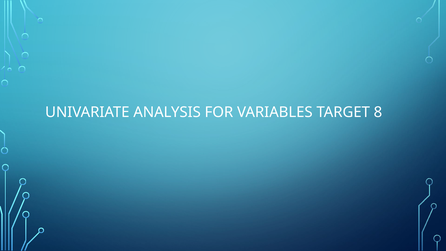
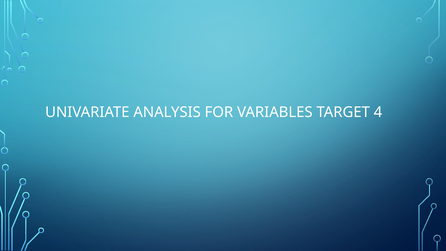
8: 8 -> 4
